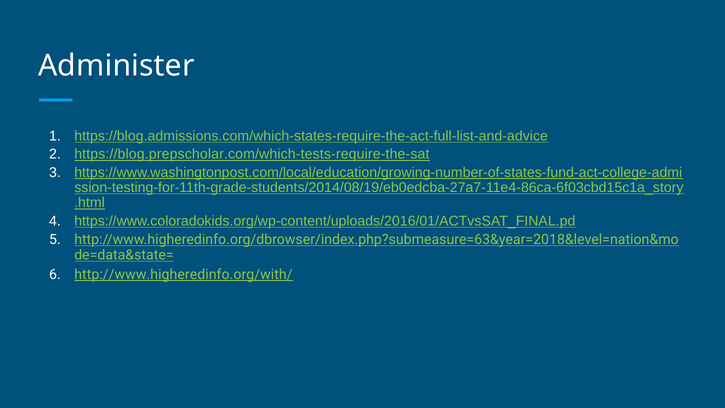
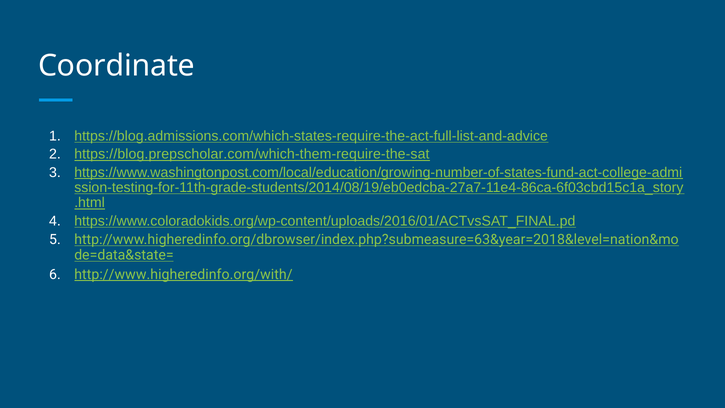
Administer: Administer -> Coordinate
https://blog.prepscholar.com/which-tests-require-the-sat: https://blog.prepscholar.com/which-tests-require-the-sat -> https://blog.prepscholar.com/which-them-require-the-sat
